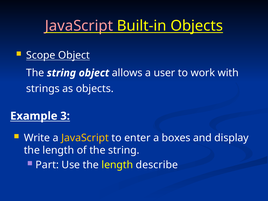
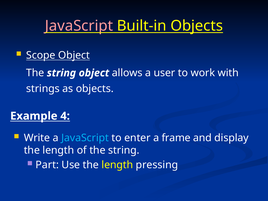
3: 3 -> 4
JavaScript at (85, 138) colour: yellow -> light blue
boxes: boxes -> frame
describe: describe -> pressing
